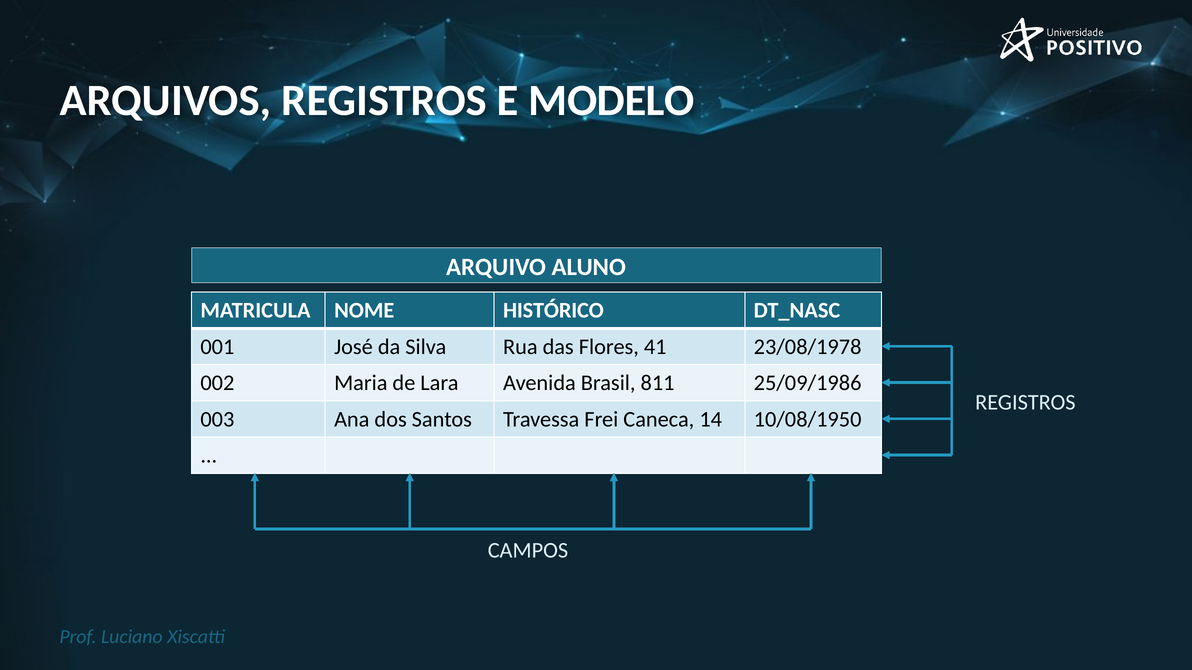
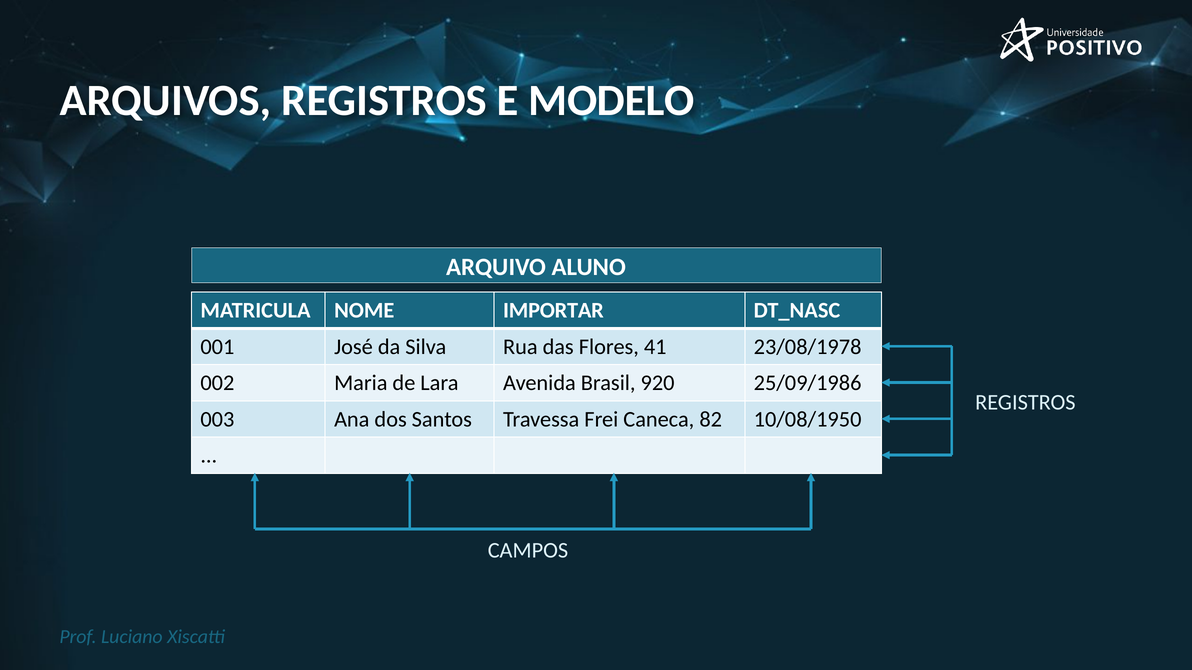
HISTÓRICO: HISTÓRICO -> IMPORTAR
811: 811 -> 920
14: 14 -> 82
